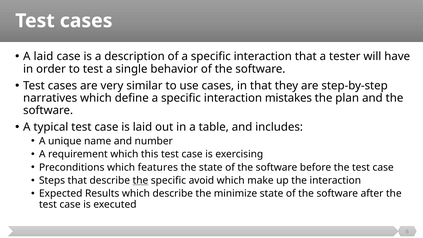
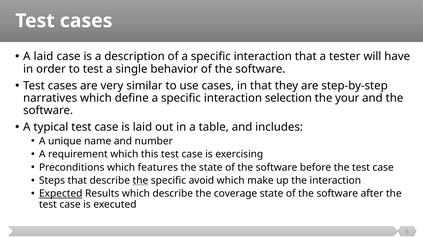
mistakes: mistakes -> selection
plan: plan -> your
Expected underline: none -> present
minimize: minimize -> coverage
